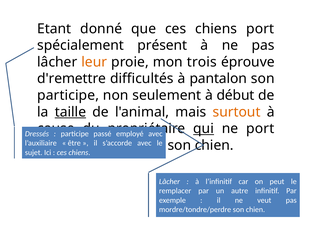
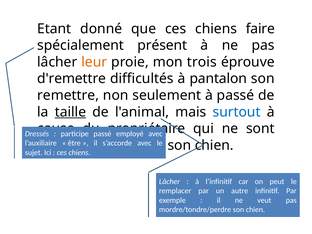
chiens port: port -> faire
participe at (68, 95): participe -> remettre
à début: début -> passé
surtout colour: orange -> blue
qui underline: present -> none
ne port: port -> sont
